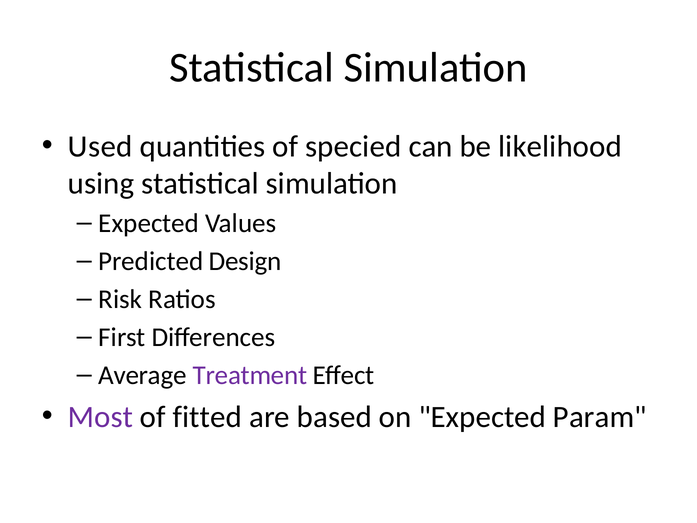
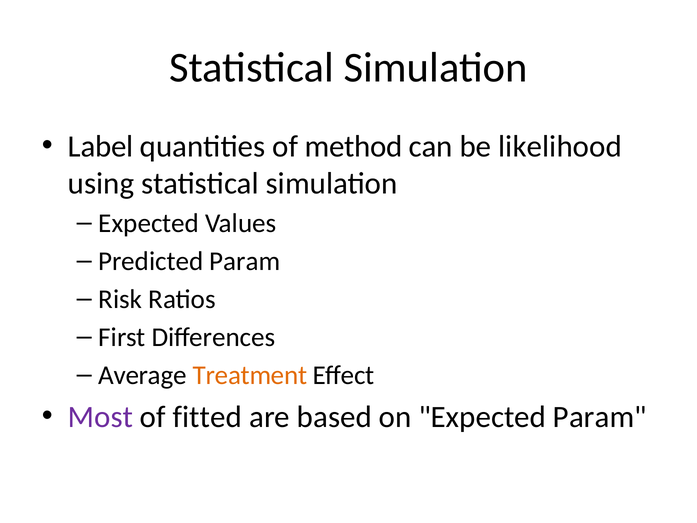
Used: Used -> Label
specied: specied -> method
Predicted Design: Design -> Param
Treatment colour: purple -> orange
